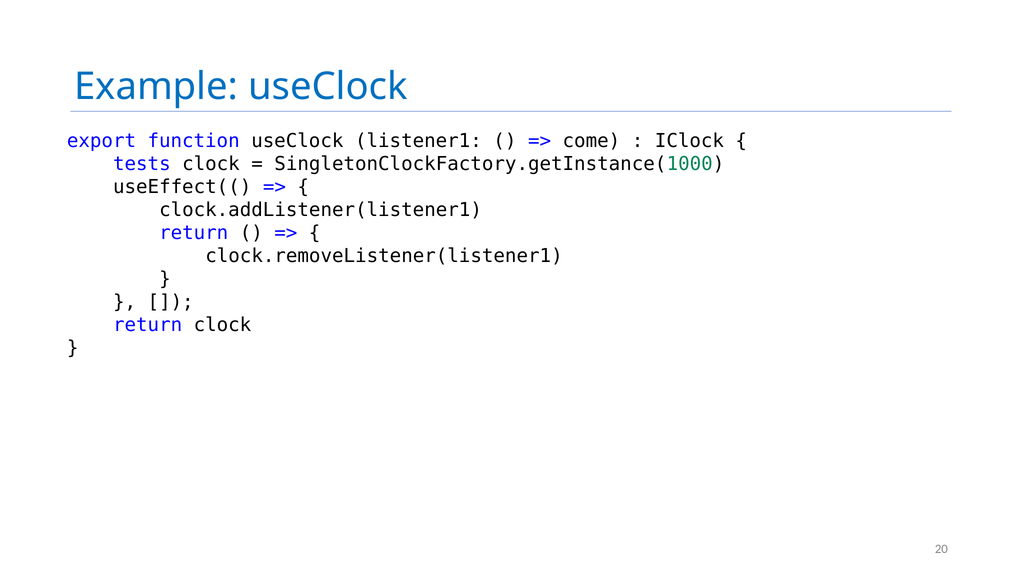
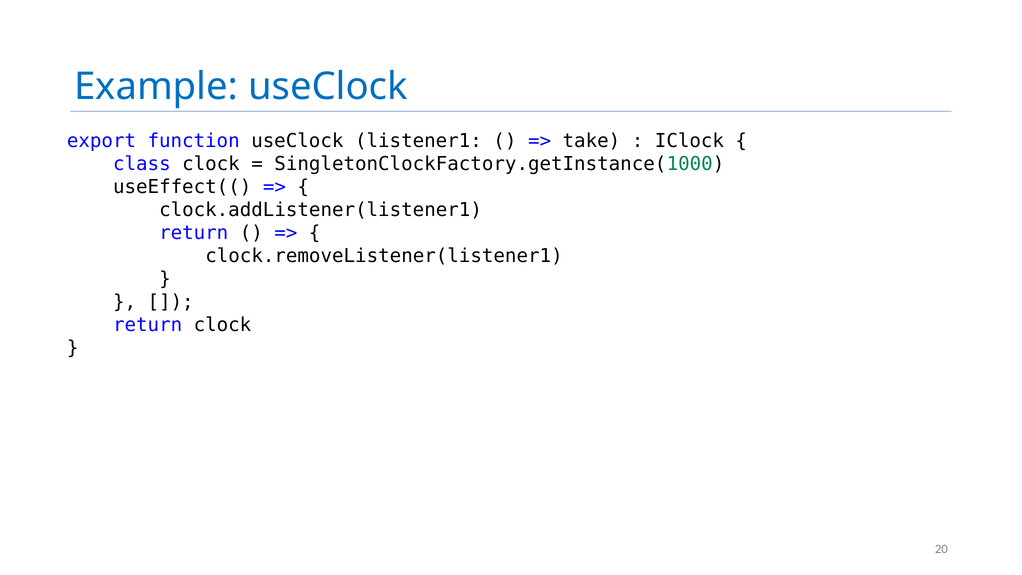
come: come -> take
tests: tests -> class
